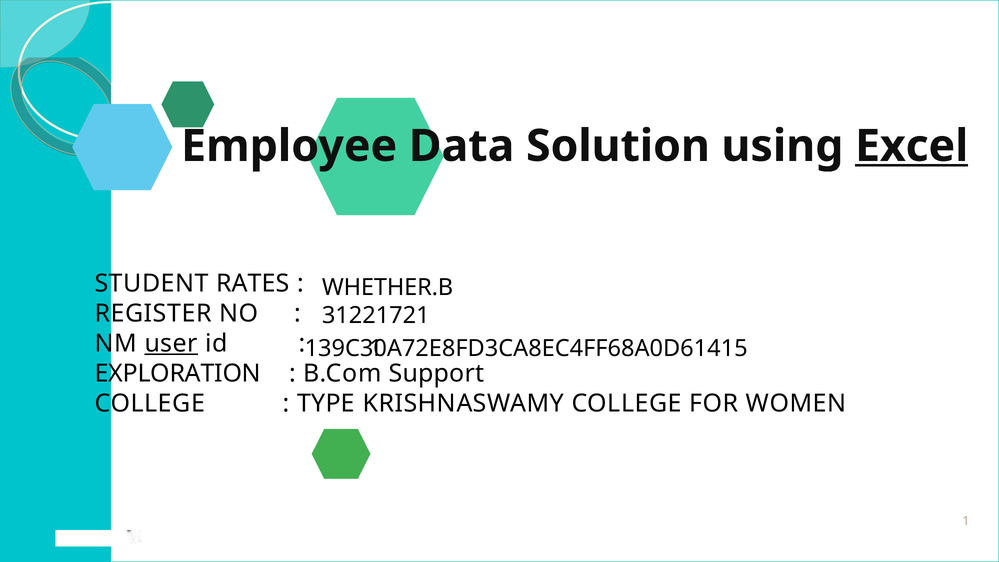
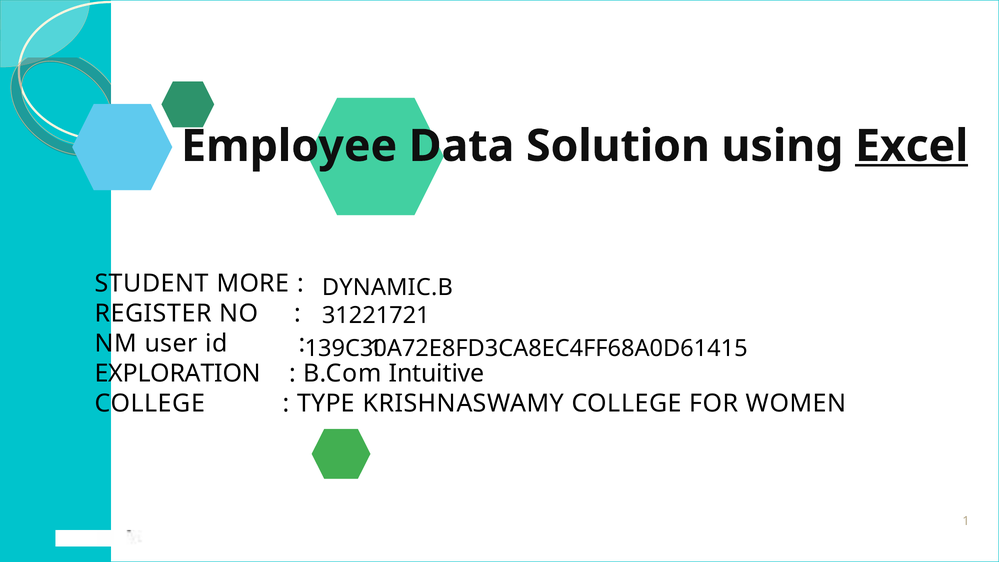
RATES: RATES -> MORE
WHETHER.B: WHETHER.B -> DYNAMIC.B
user underline: present -> none
Support: Support -> Intuitive
